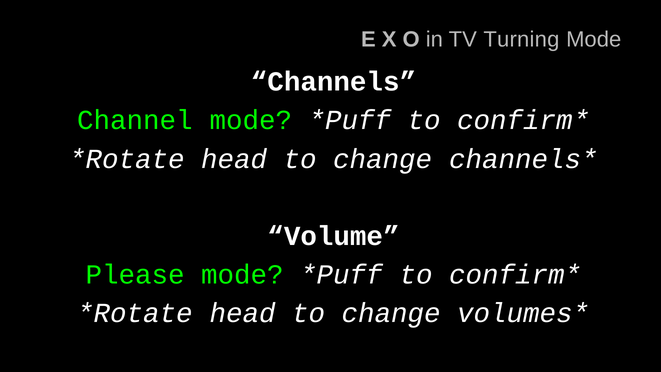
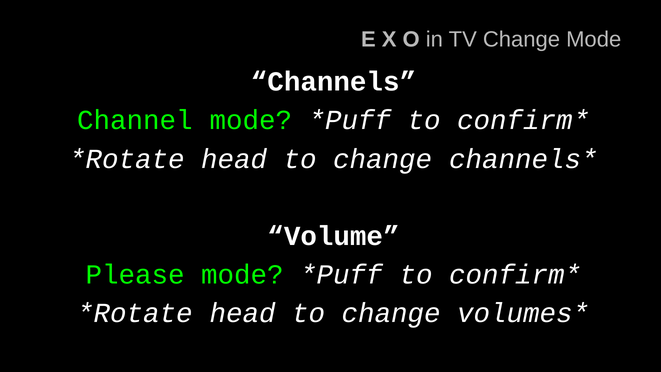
TV Turning: Turning -> Change
